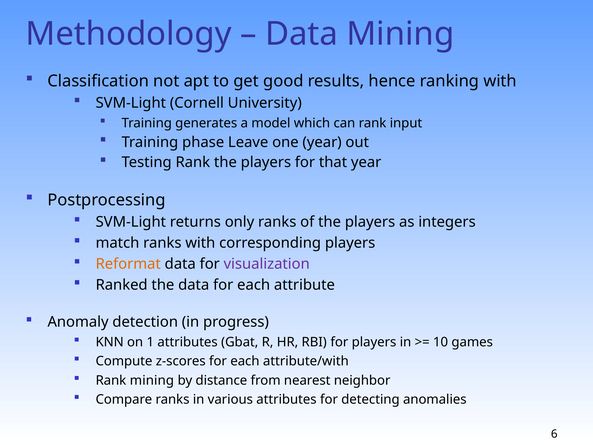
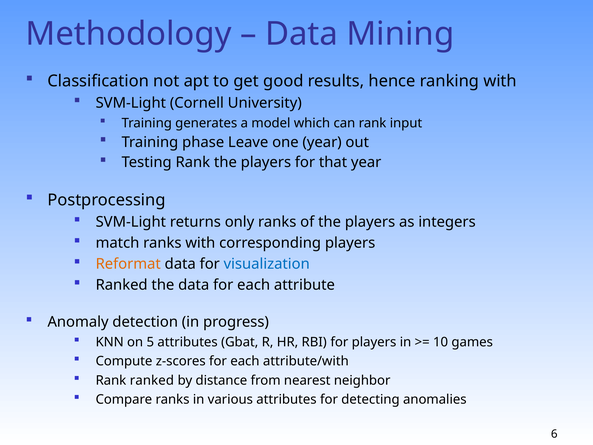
visualization colour: purple -> blue
1: 1 -> 5
Rank mining: mining -> ranked
